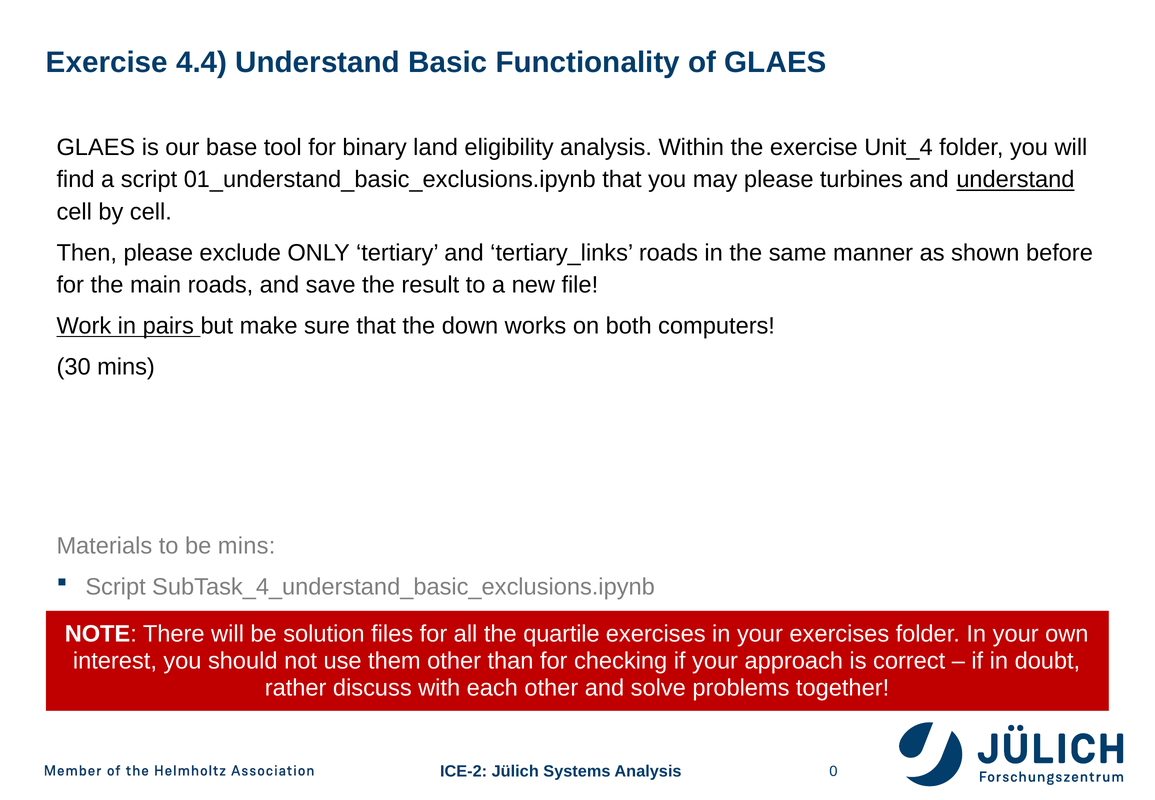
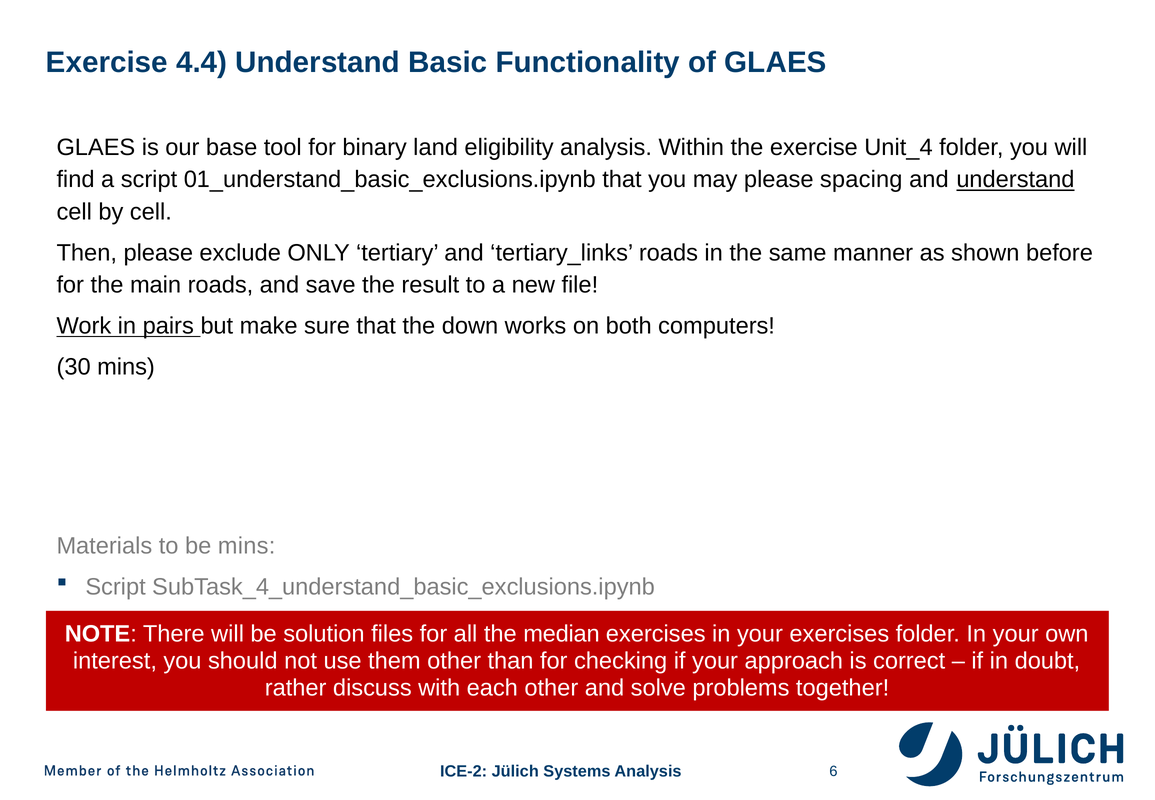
turbines: turbines -> spacing
quartile: quartile -> median
0: 0 -> 6
